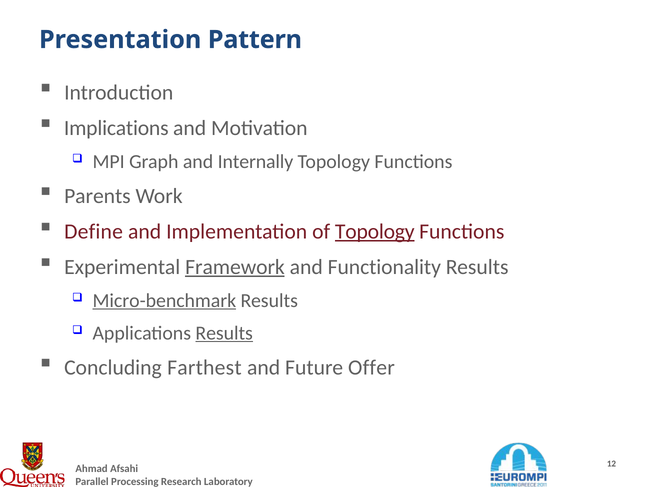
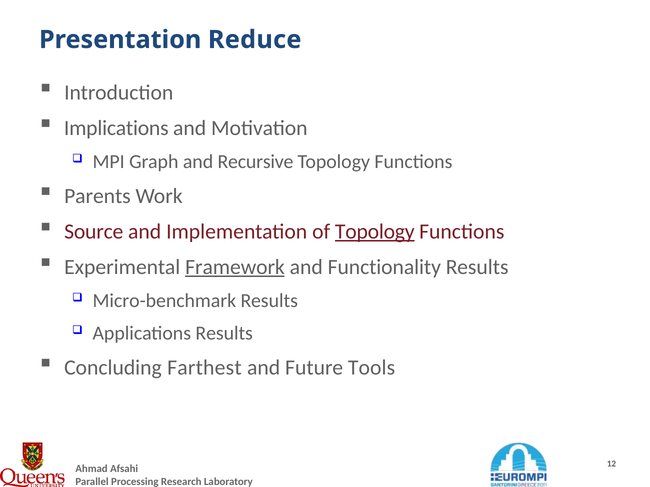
Pattern: Pattern -> Reduce
Internally: Internally -> Recursive
Define: Define -> Source
Micro-benchmark underline: present -> none
Results at (224, 333) underline: present -> none
Offer: Offer -> Tools
